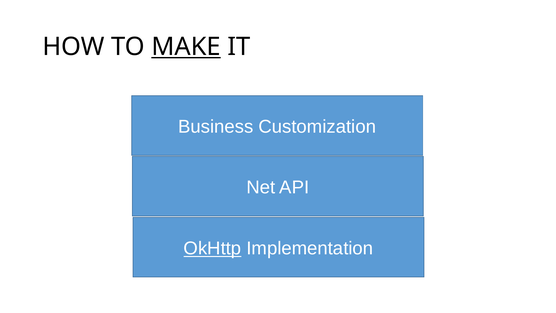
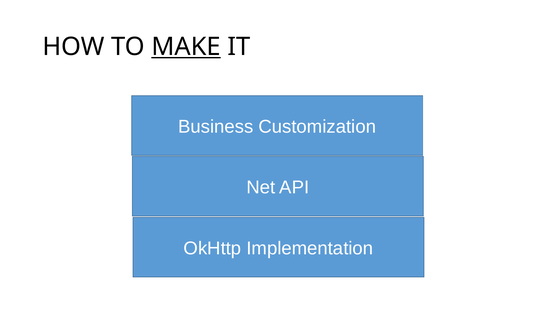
OkHttp underline: present -> none
